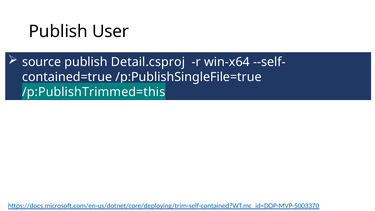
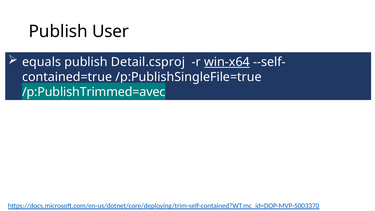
source: source -> equals
win-x64 underline: none -> present
/p:PublishTrimmed=this: /p:PublishTrimmed=this -> /p:PublishTrimmed=avec
